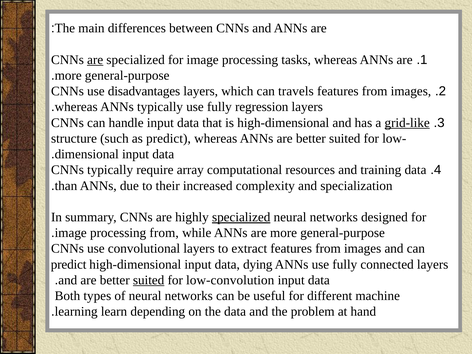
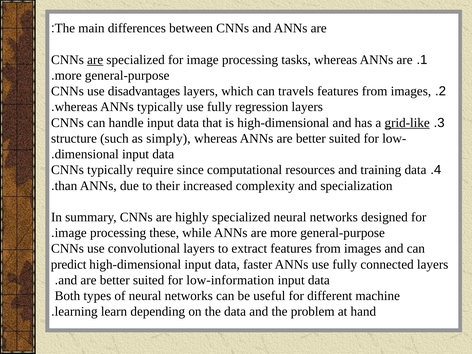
as predict: predict -> simply
array: array -> since
specialized at (241, 217) underline: present -> none
processing from: from -> these
dying: dying -> faster
suited at (149, 280) underline: present -> none
low-convolution: low-convolution -> low-information
